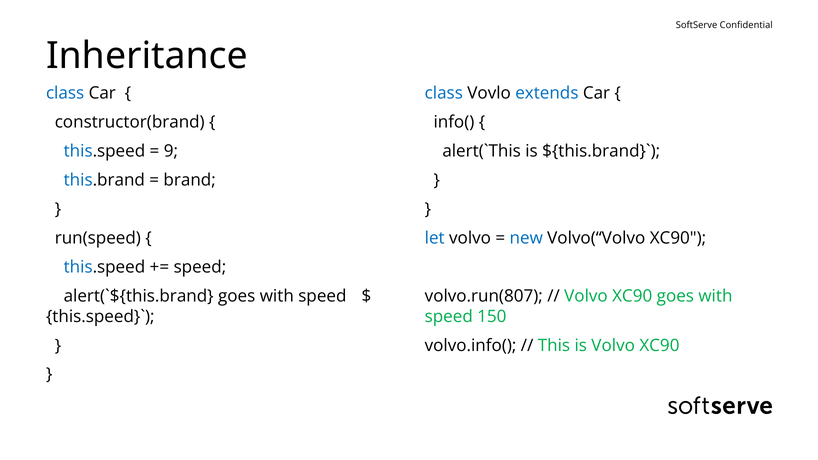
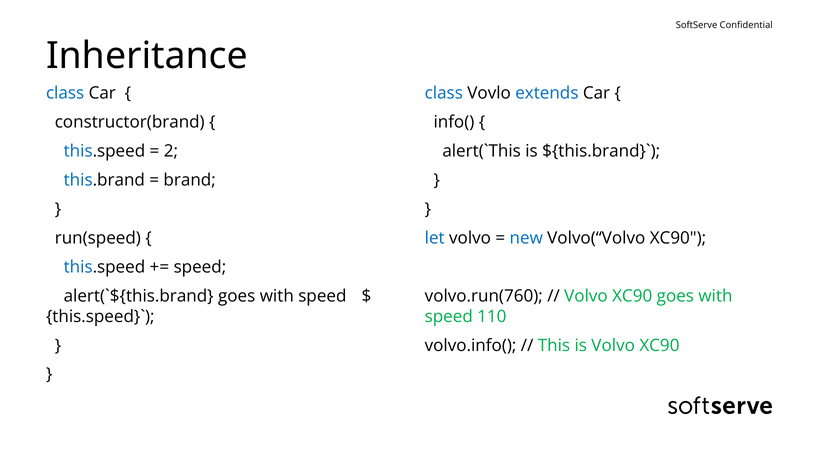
9: 9 -> 2
volvo.run(807: volvo.run(807 -> volvo.run(760
150: 150 -> 110
